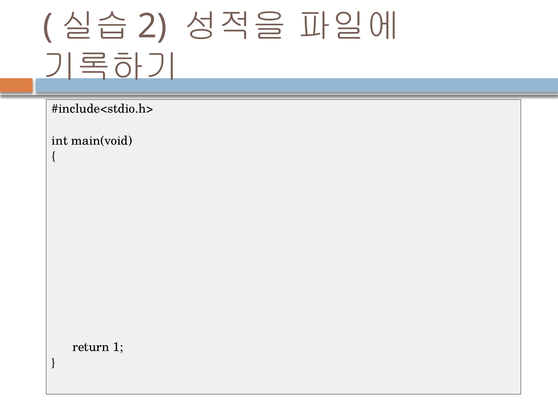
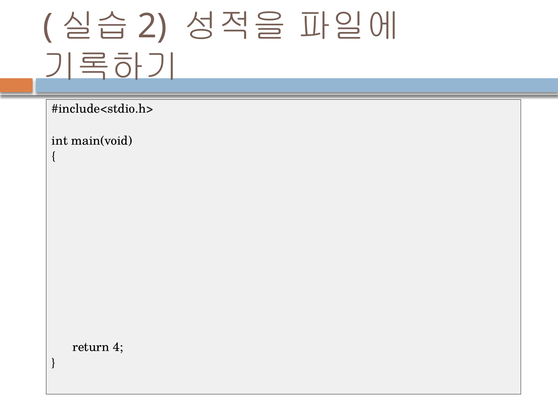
1: 1 -> 4
